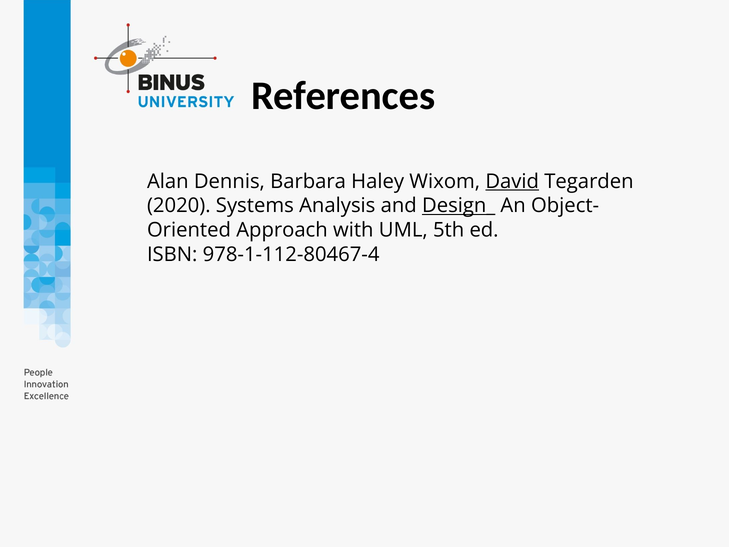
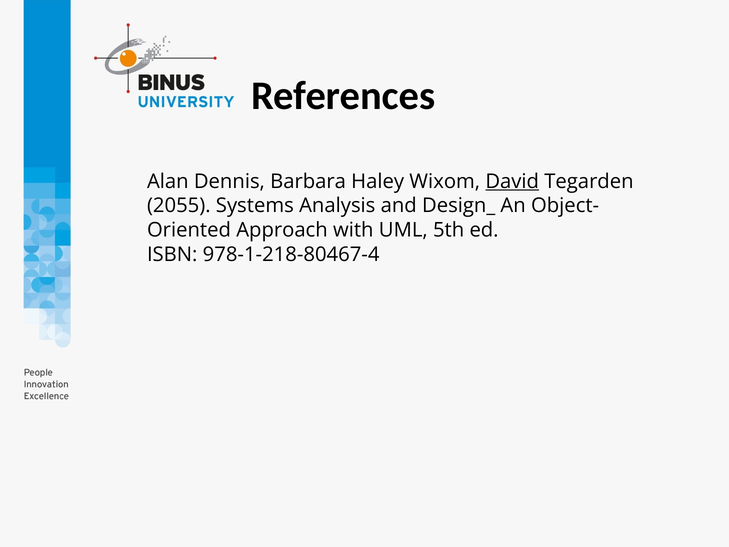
2020: 2020 -> 2055
Design_ underline: present -> none
978-1-112-80467-4: 978-1-112-80467-4 -> 978-1-218-80467-4
